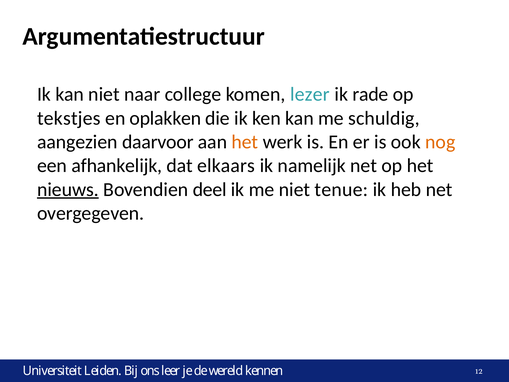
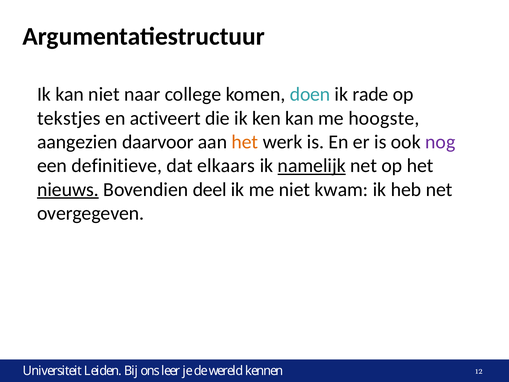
lezer: lezer -> doen
oplakken: oplakken -> activeert
schuldig: schuldig -> hoogste
nog colour: orange -> purple
afhankelijk: afhankelijk -> definitieve
namelijk underline: none -> present
tenue: tenue -> kwam
